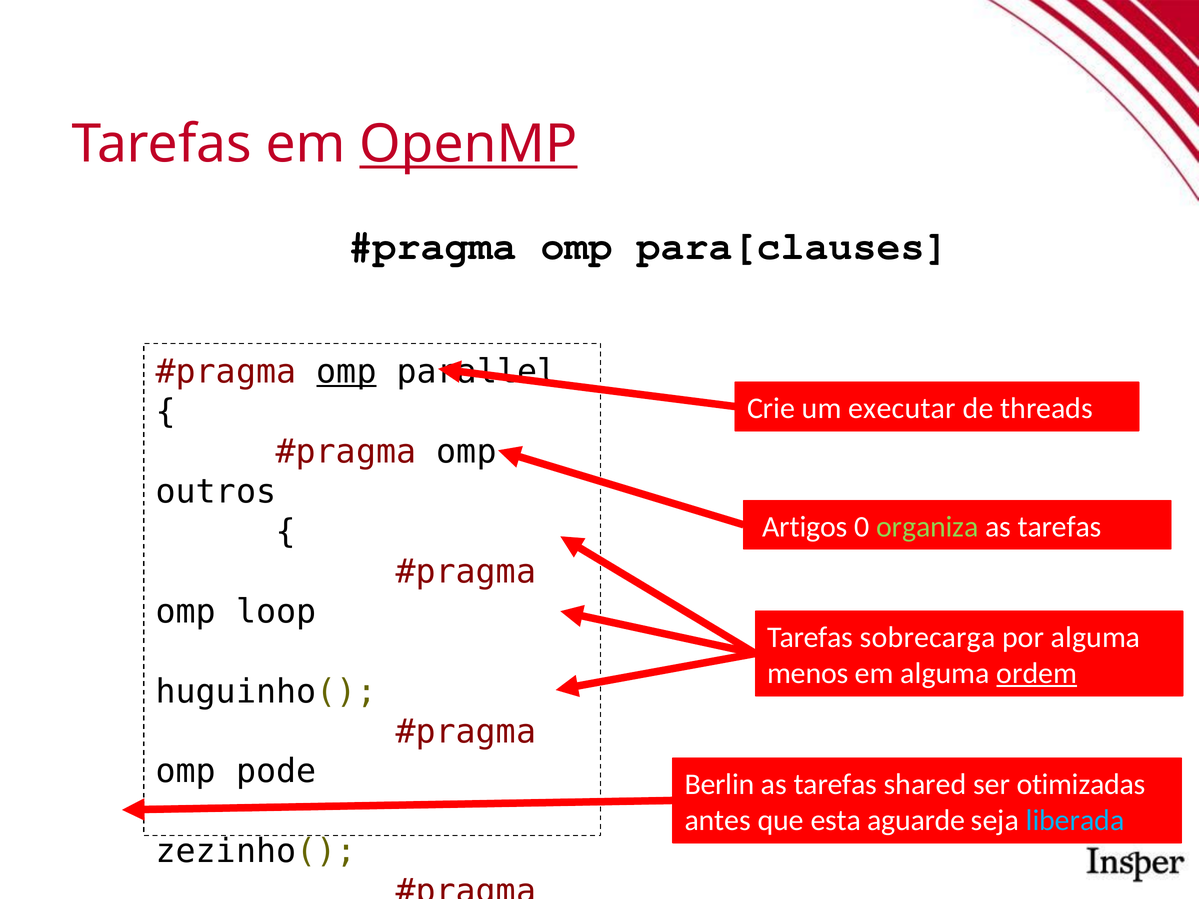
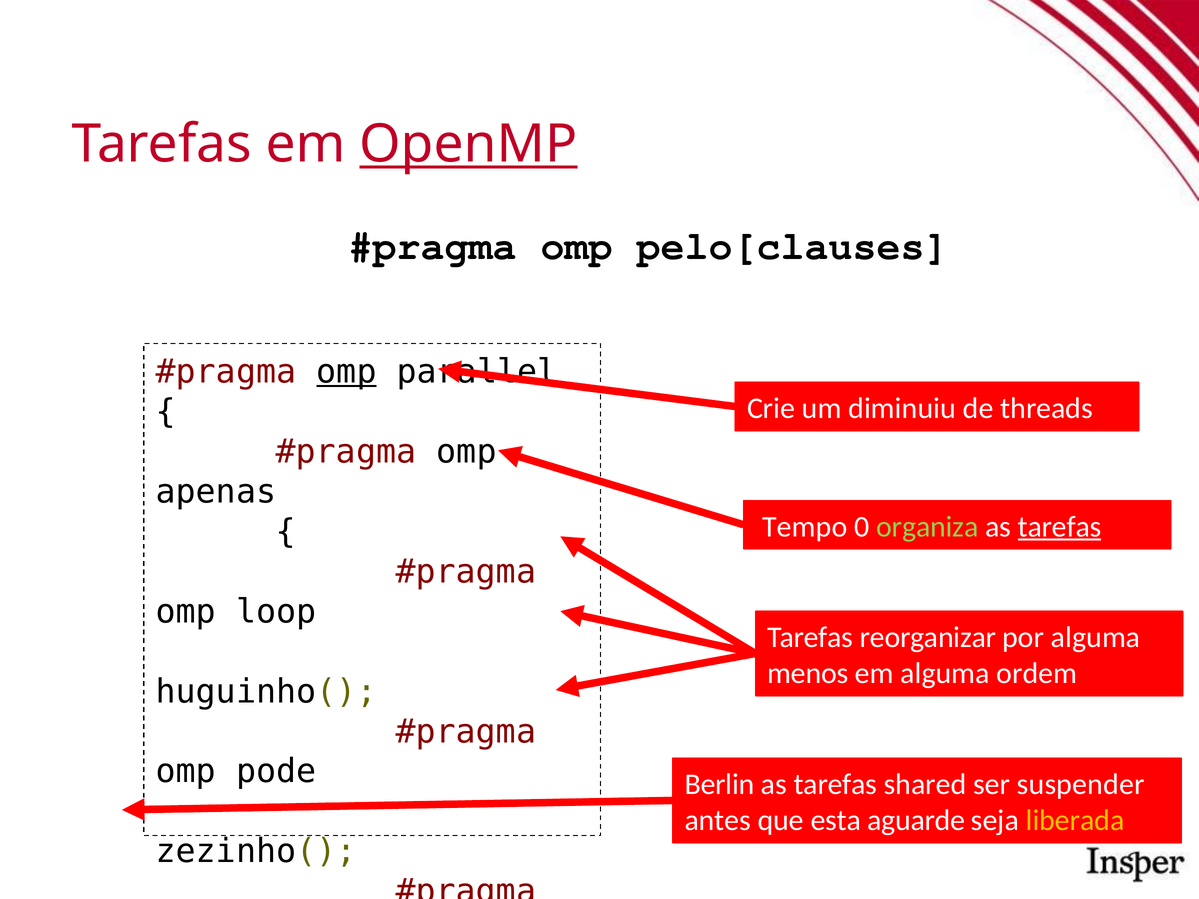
para[clauses: para[clauses -> pelo[clauses
executar: executar -> diminuiu
outros: outros -> apenas
Artigos: Artigos -> Tempo
tarefas at (1060, 527) underline: none -> present
sobrecarga: sobrecarga -> reorganizar
ordem underline: present -> none
otimizadas: otimizadas -> suspender
liberada colour: light blue -> yellow
